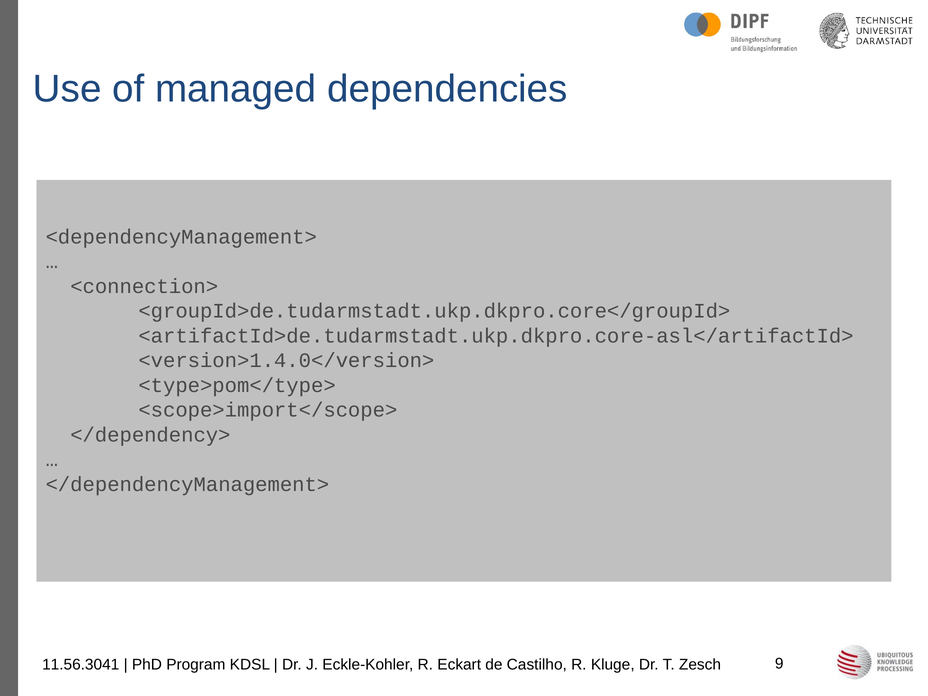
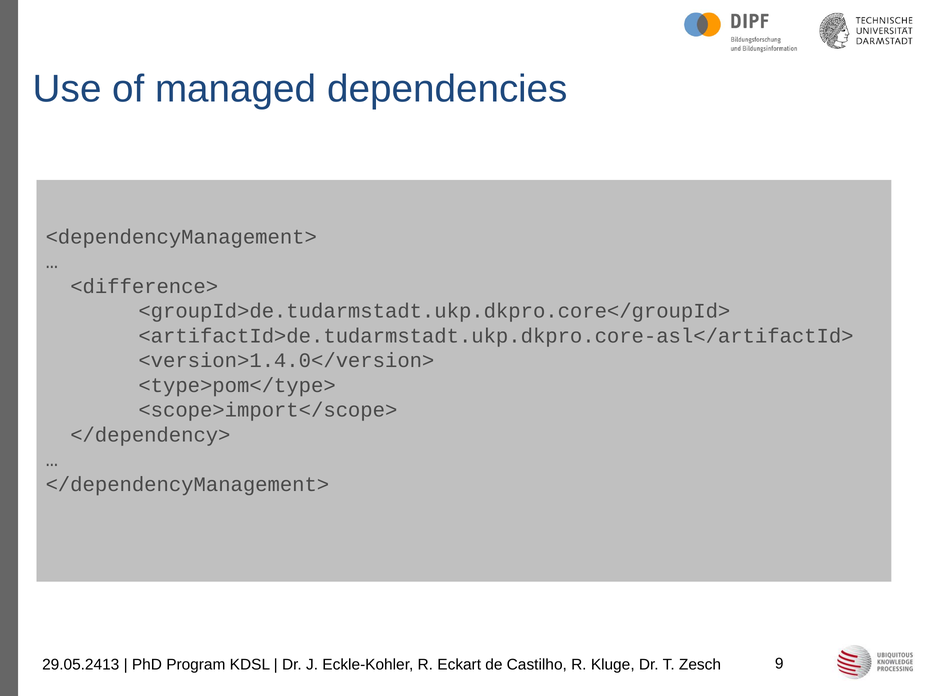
<connection>: <connection> -> <difference>
11.56.3041: 11.56.3041 -> 29.05.2413
